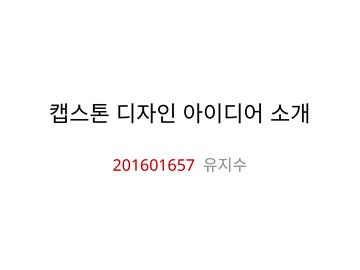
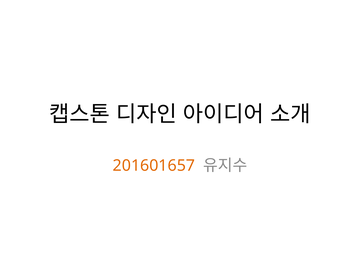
201601657 colour: red -> orange
